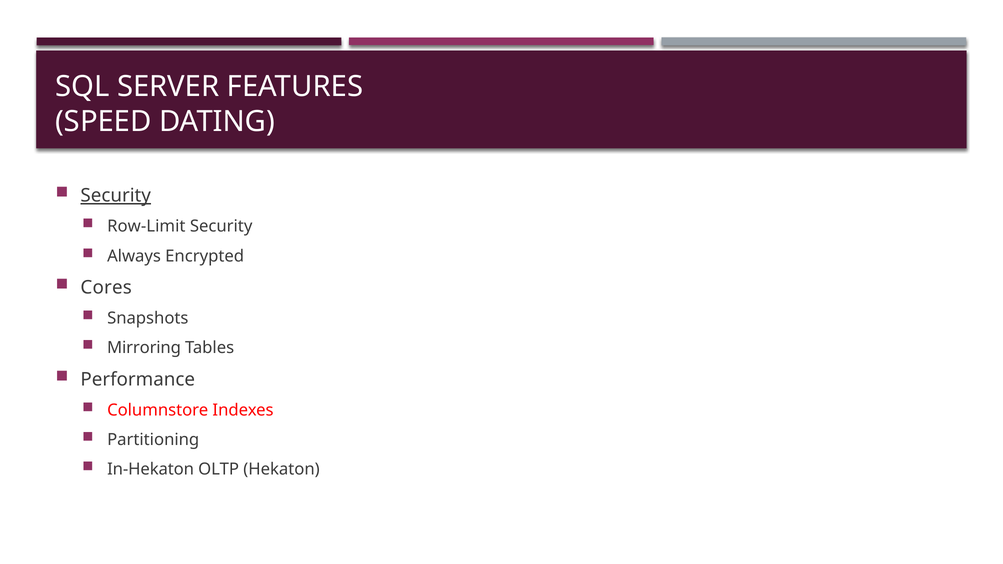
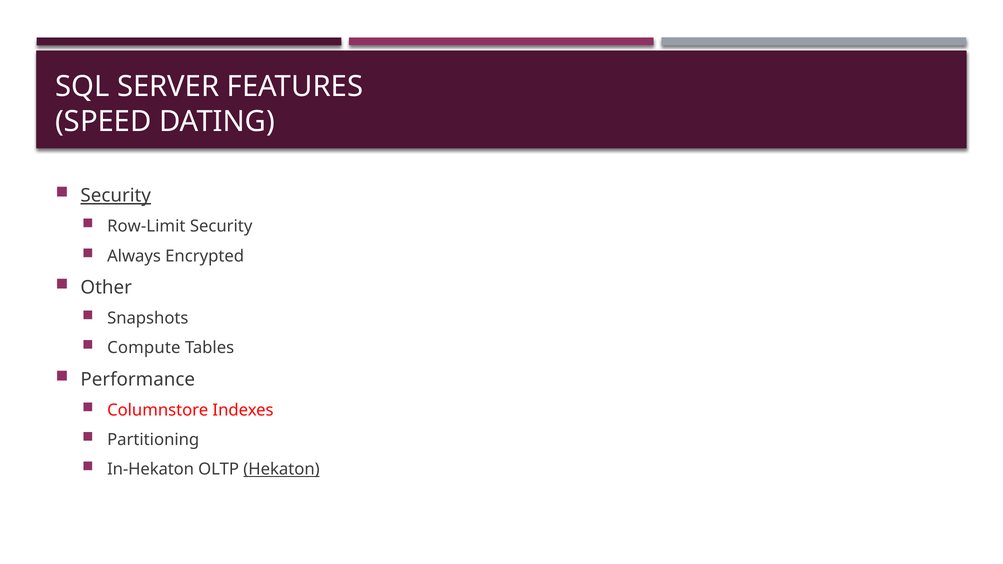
Cores: Cores -> Other
Mirroring: Mirroring -> Compute
Hekaton underline: none -> present
